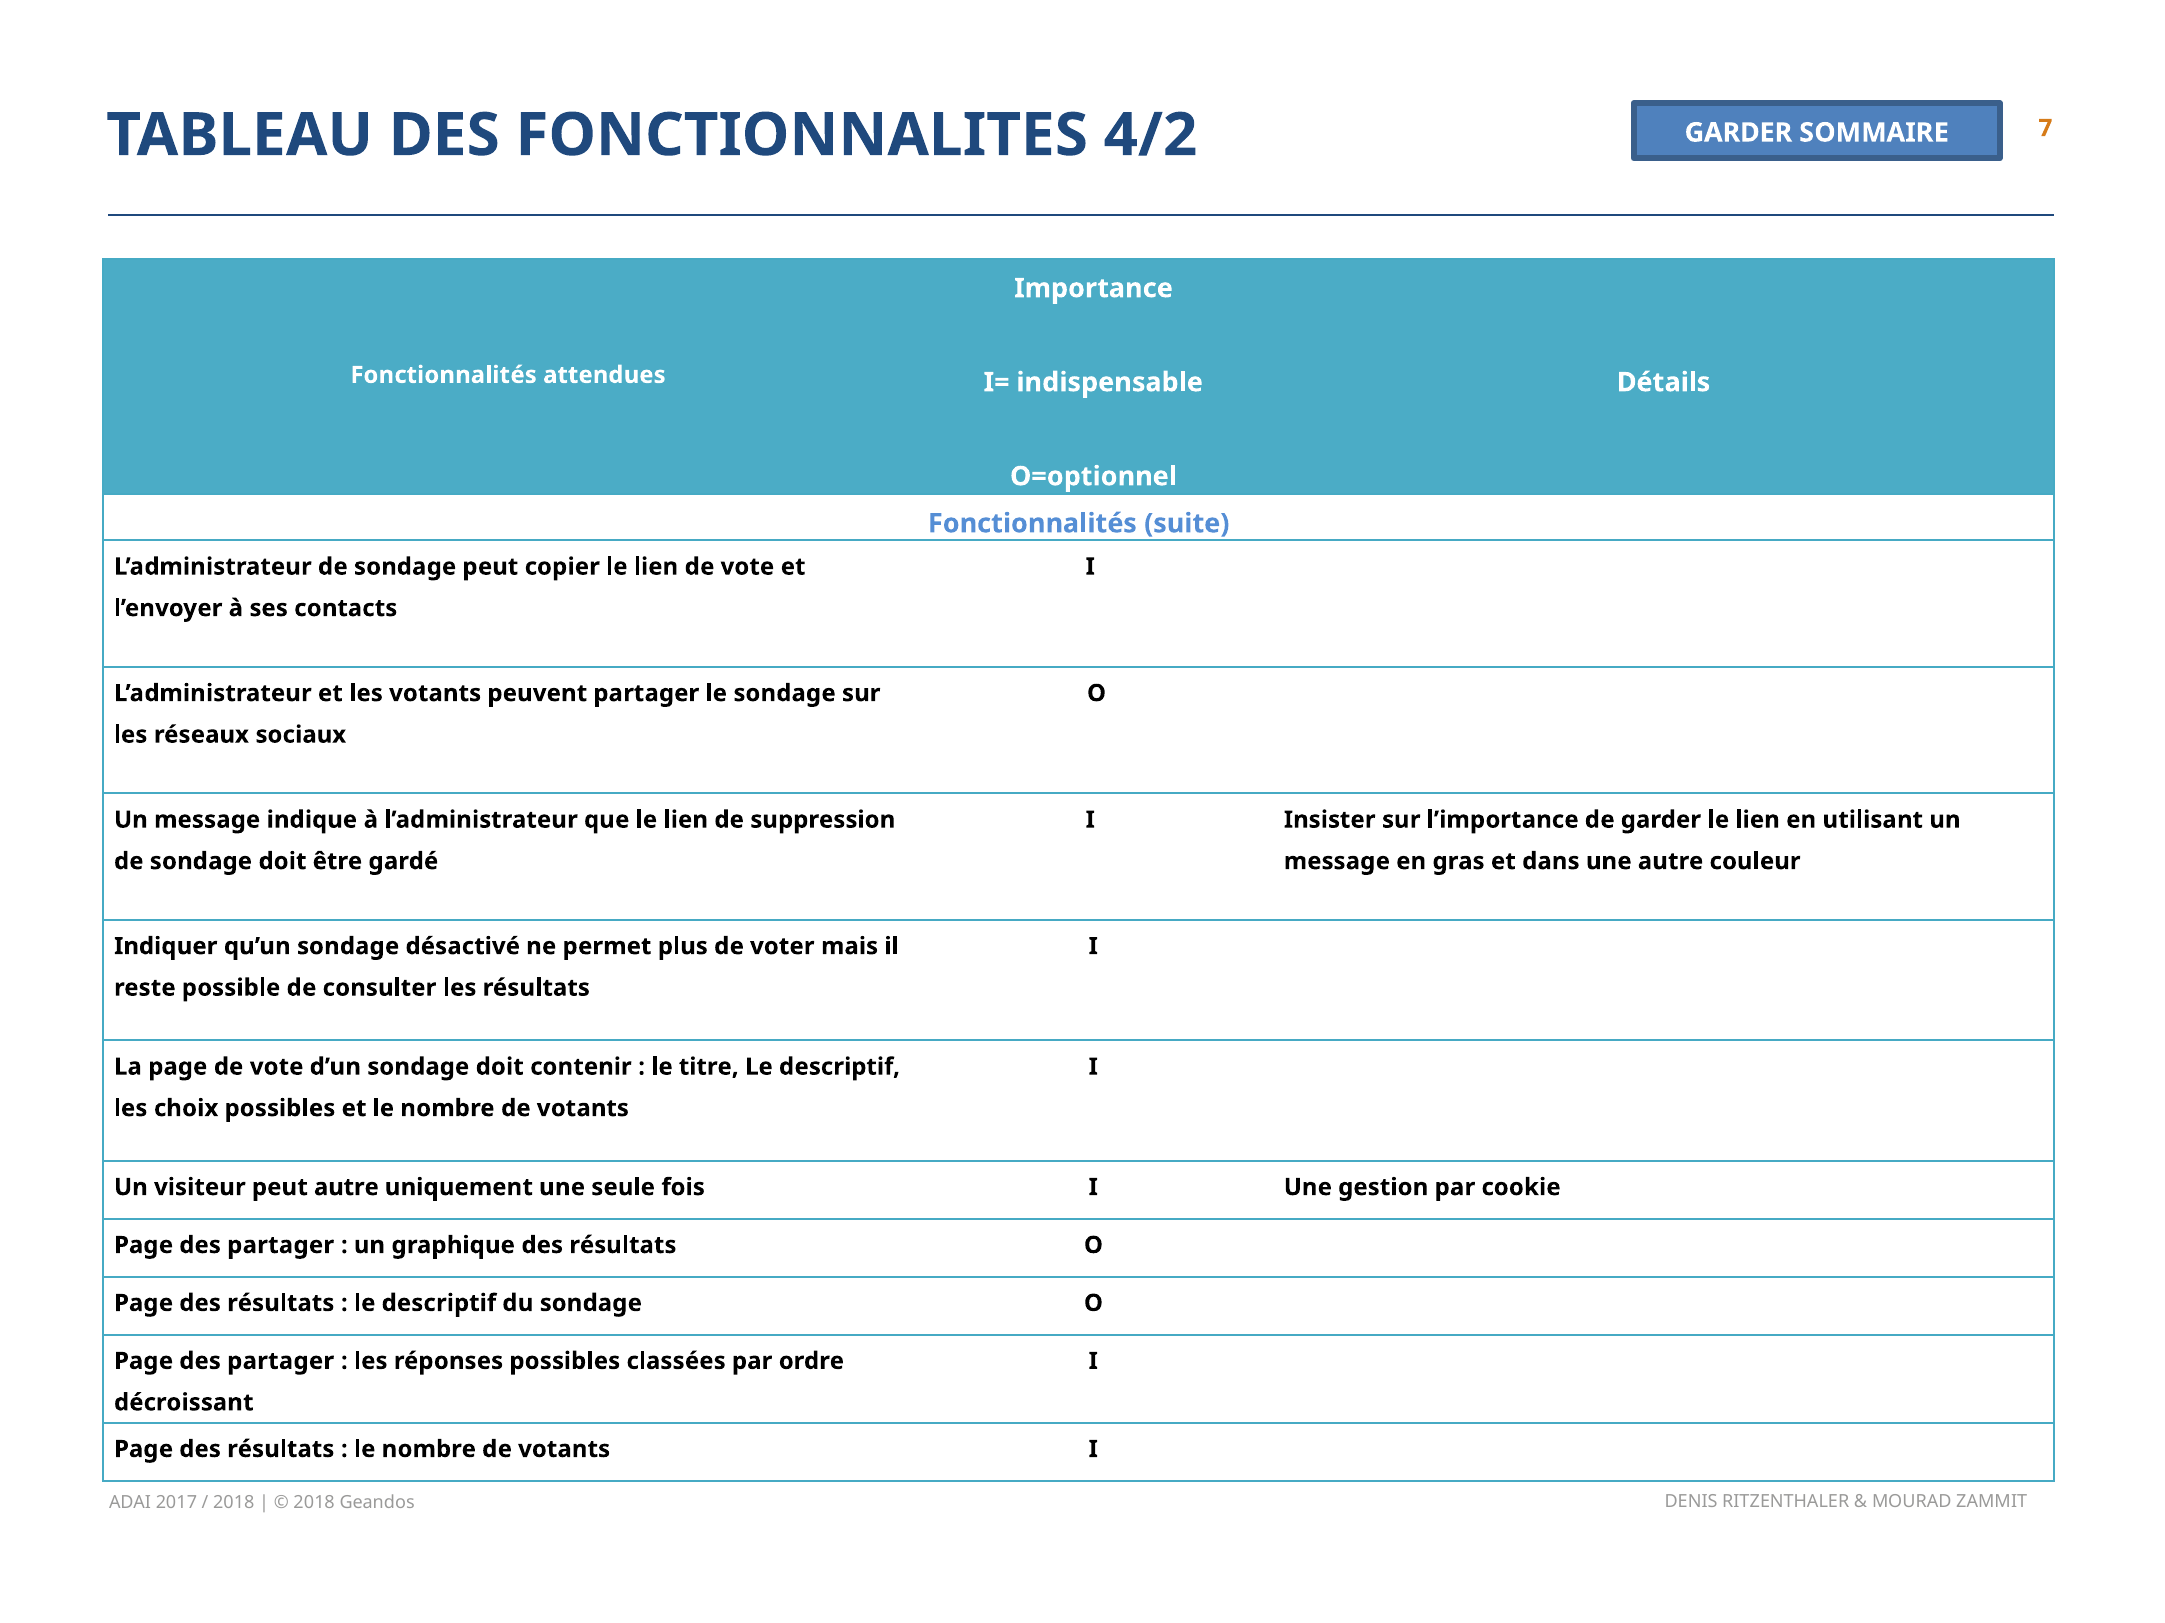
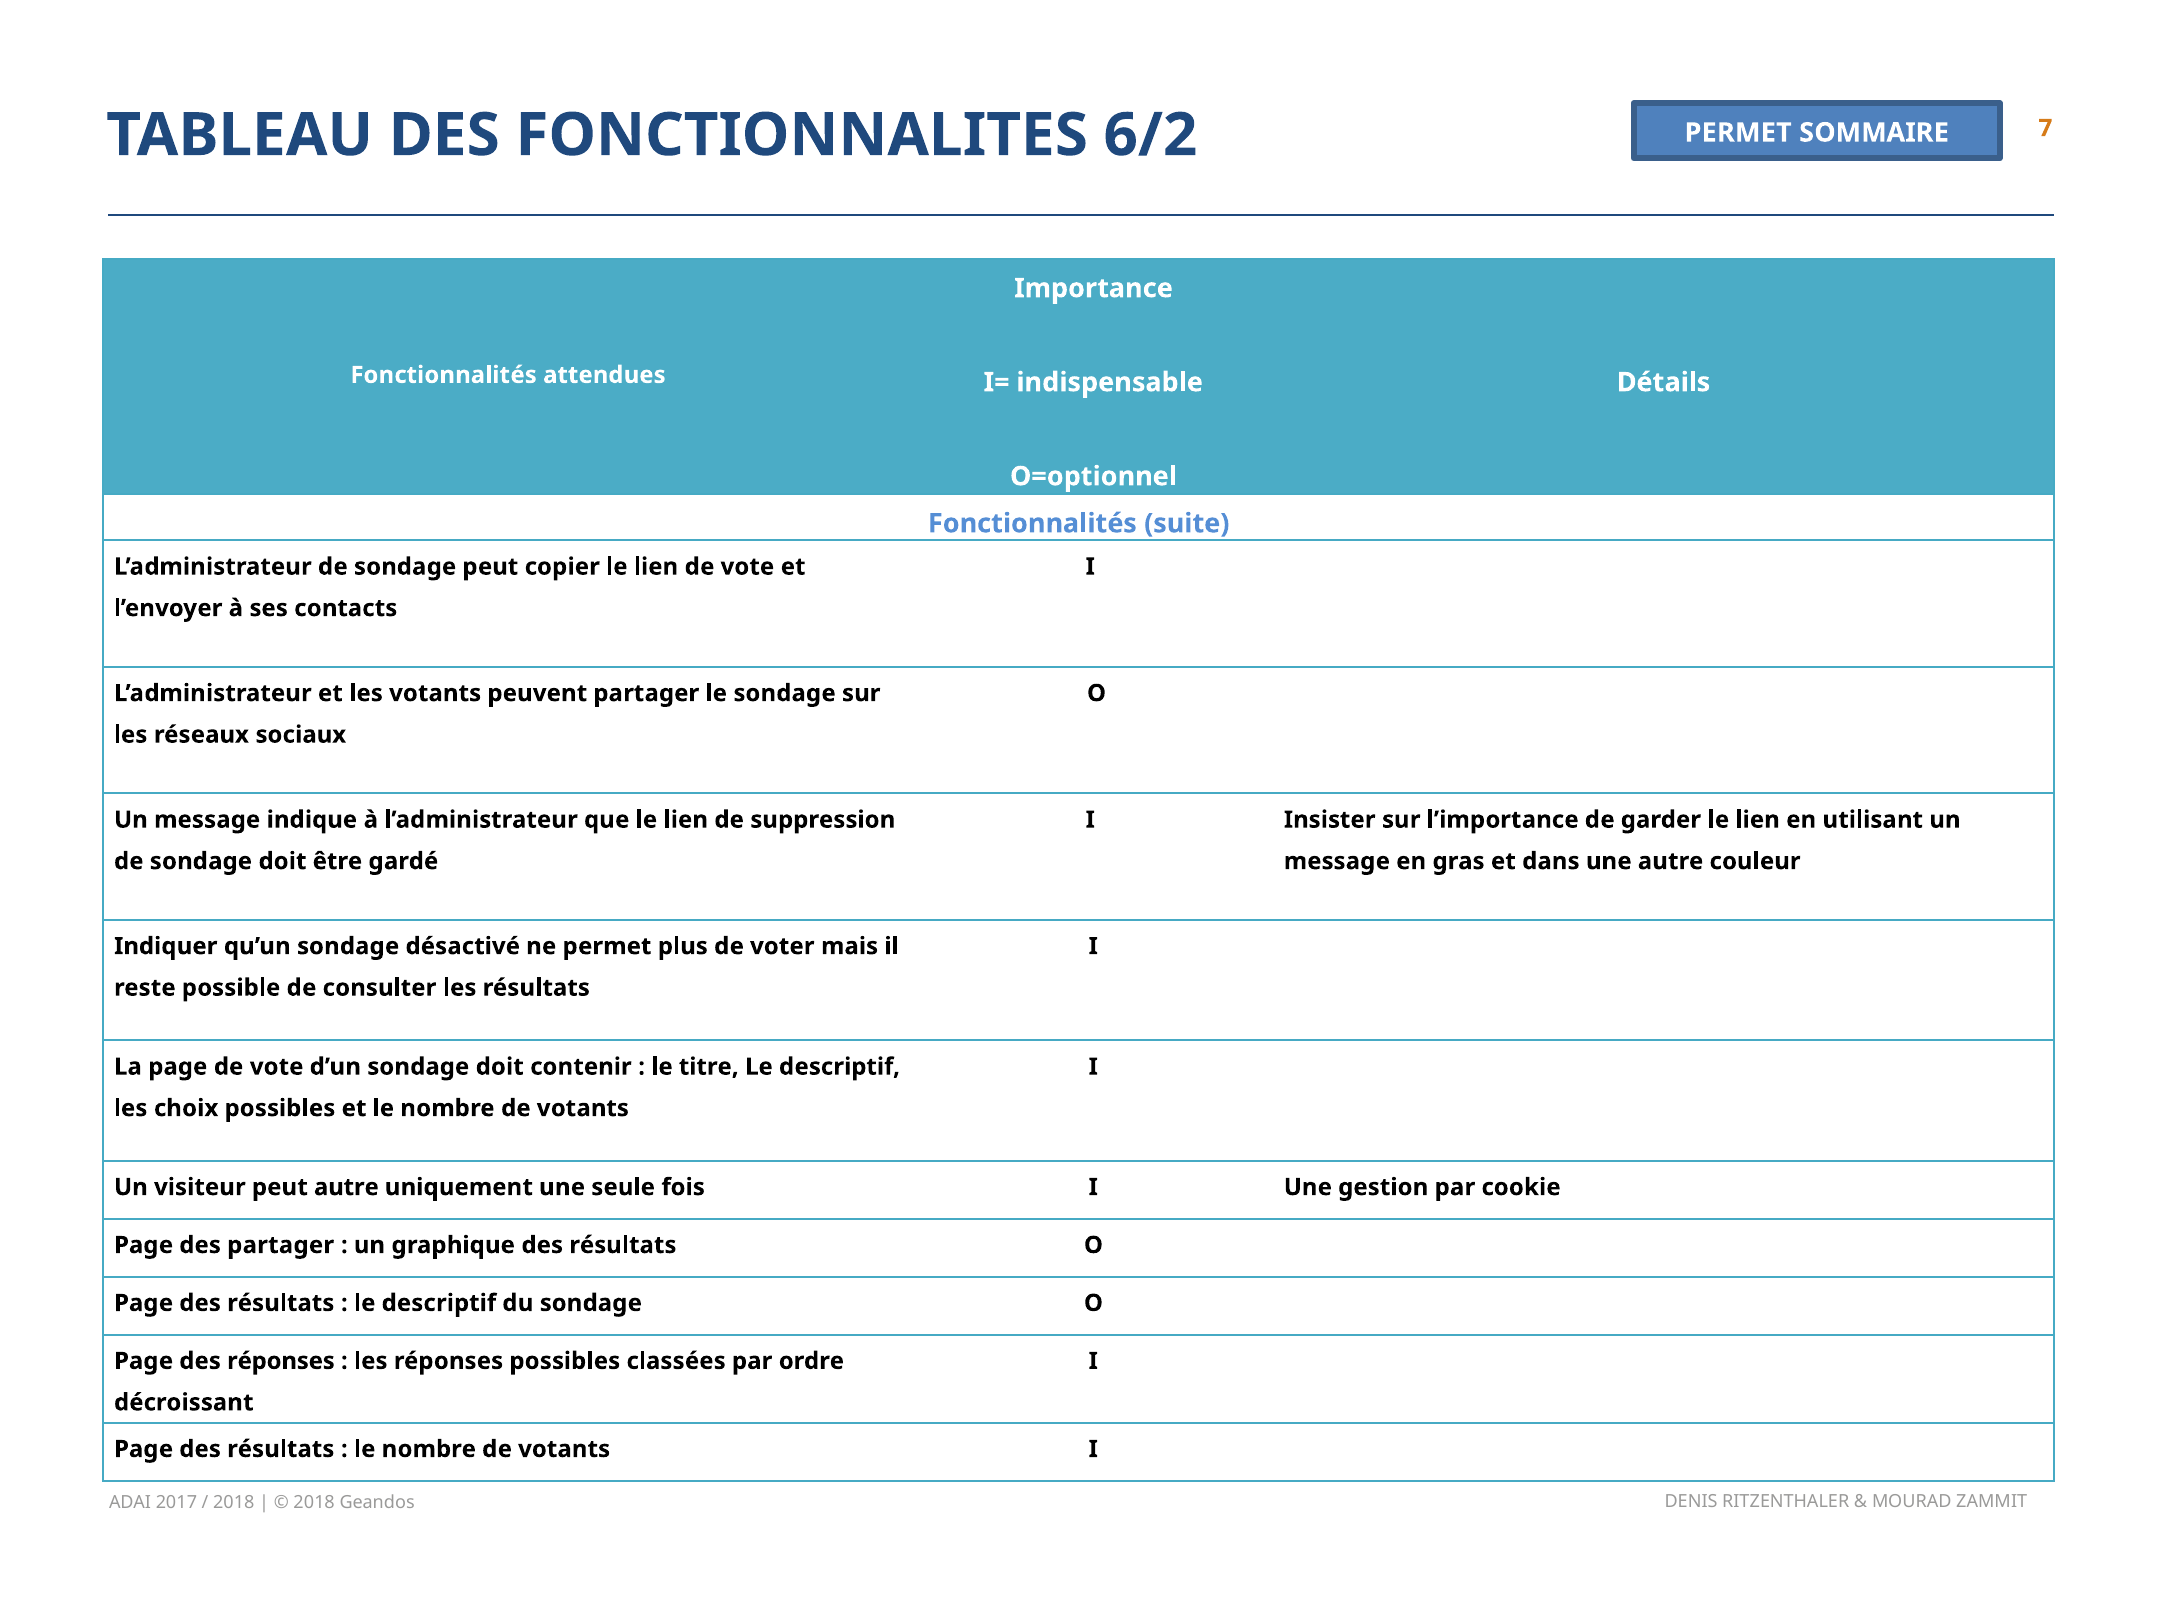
4/2: 4/2 -> 6/2
GARDER at (1738, 133): GARDER -> PERMET
partager at (281, 1362): partager -> réponses
